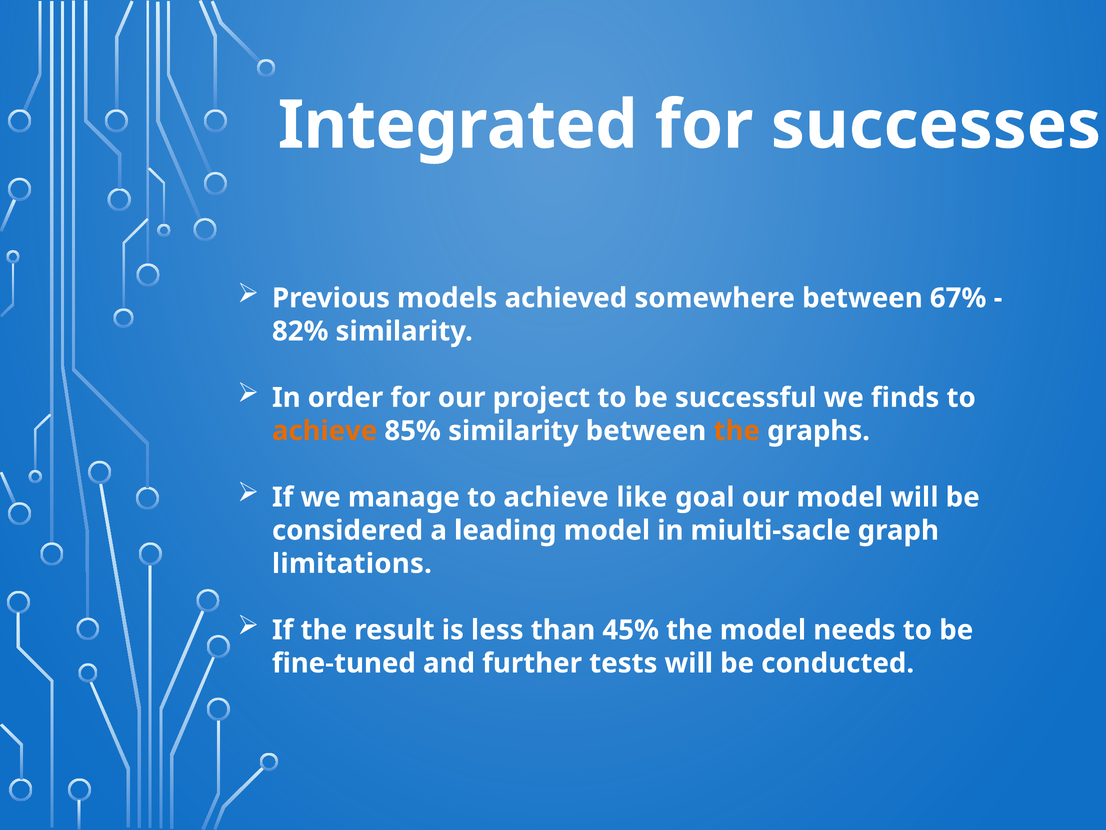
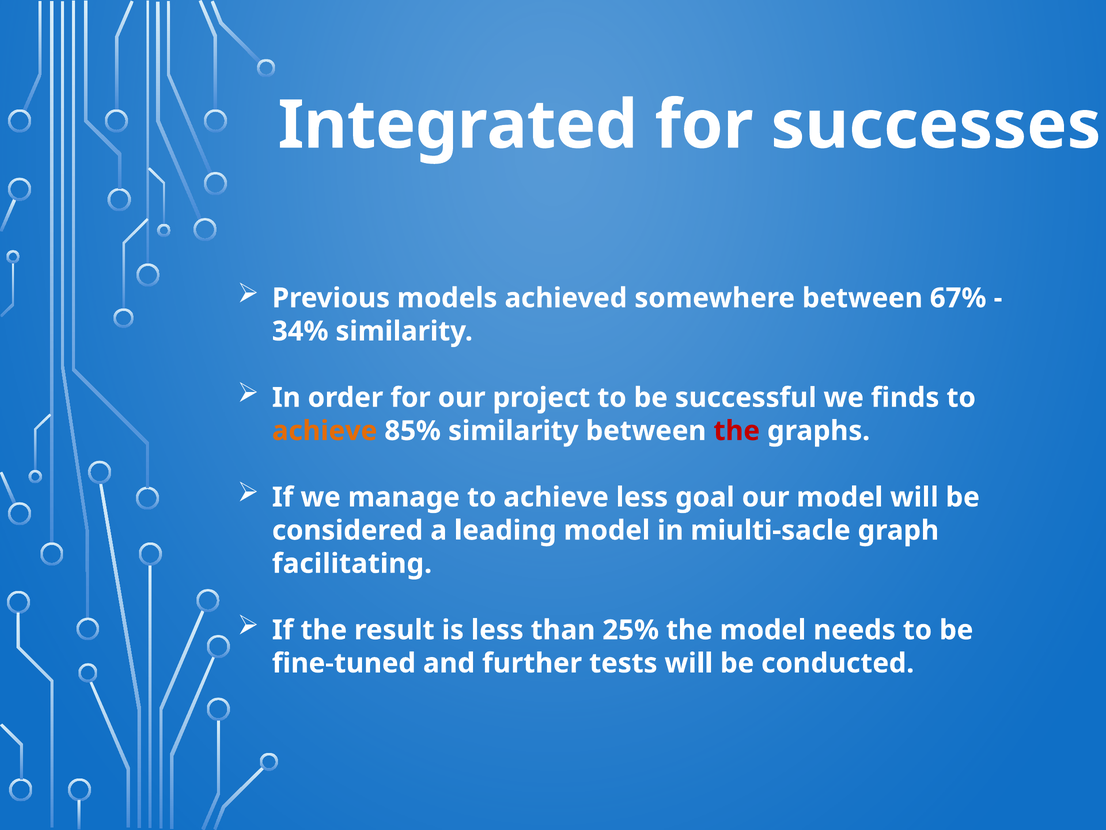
82%: 82% -> 34%
the at (737, 431) colour: orange -> red
achieve like: like -> less
limitations: limitations -> facilitating
45%: 45% -> 25%
